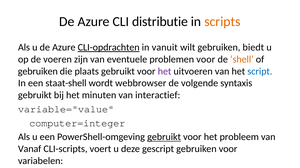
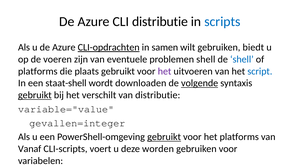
scripts colour: orange -> blue
vanuit: vanuit -> samen
problemen voor: voor -> shell
shell at (242, 60) colour: orange -> blue
gebruiken at (38, 72): gebruiken -> platforms
webbrowser: webbrowser -> downloaden
volgende underline: none -> present
gebruikt at (35, 96) underline: none -> present
minuten: minuten -> verschilt
van interactief: interactief -> distributie
computer=integer: computer=integer -> gevallen=integer
het probleem: probleem -> platforms
deze gescript: gescript -> worden
